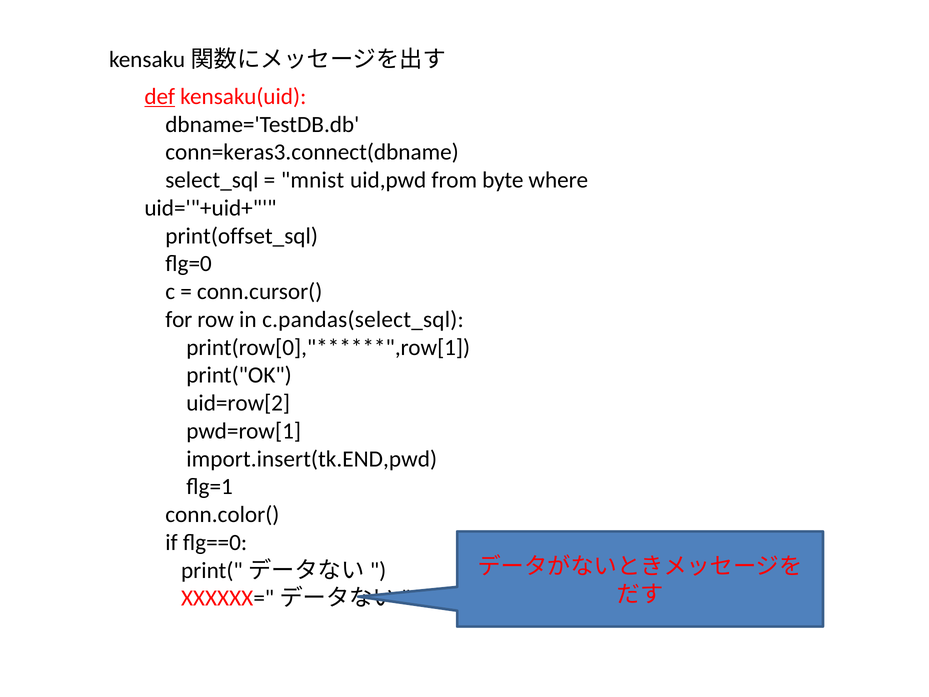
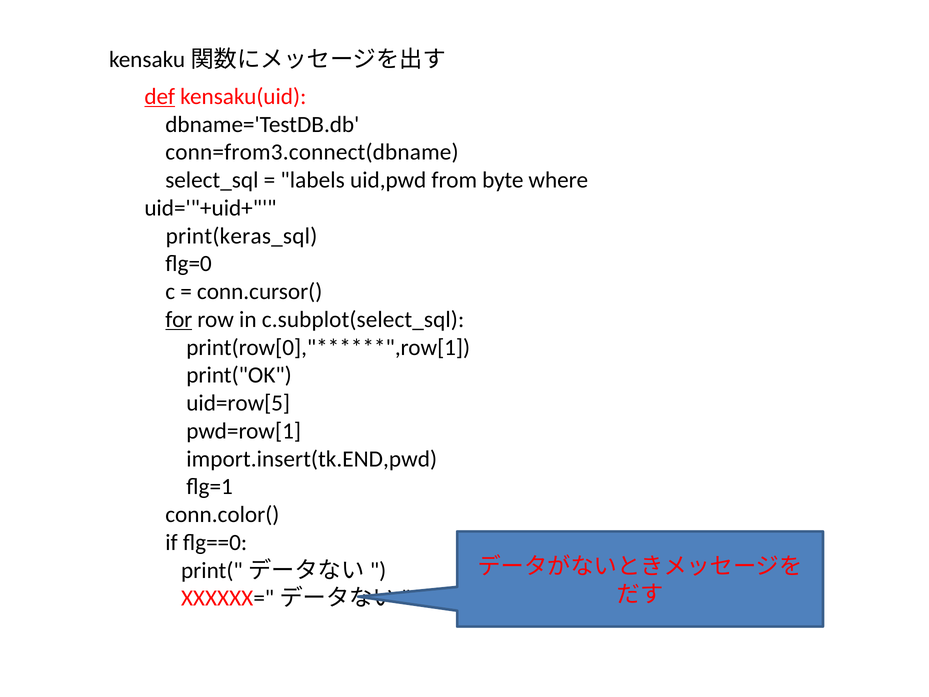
conn=keras3.connect(dbname: conn=keras3.connect(dbname -> conn=from3.connect(dbname
mnist: mnist -> labels
print(offset_sql: print(offset_sql -> print(keras_sql
for underline: none -> present
c.pandas(select_sql: c.pandas(select_sql -> c.subplot(select_sql
uid=row[2: uid=row[2 -> uid=row[5
